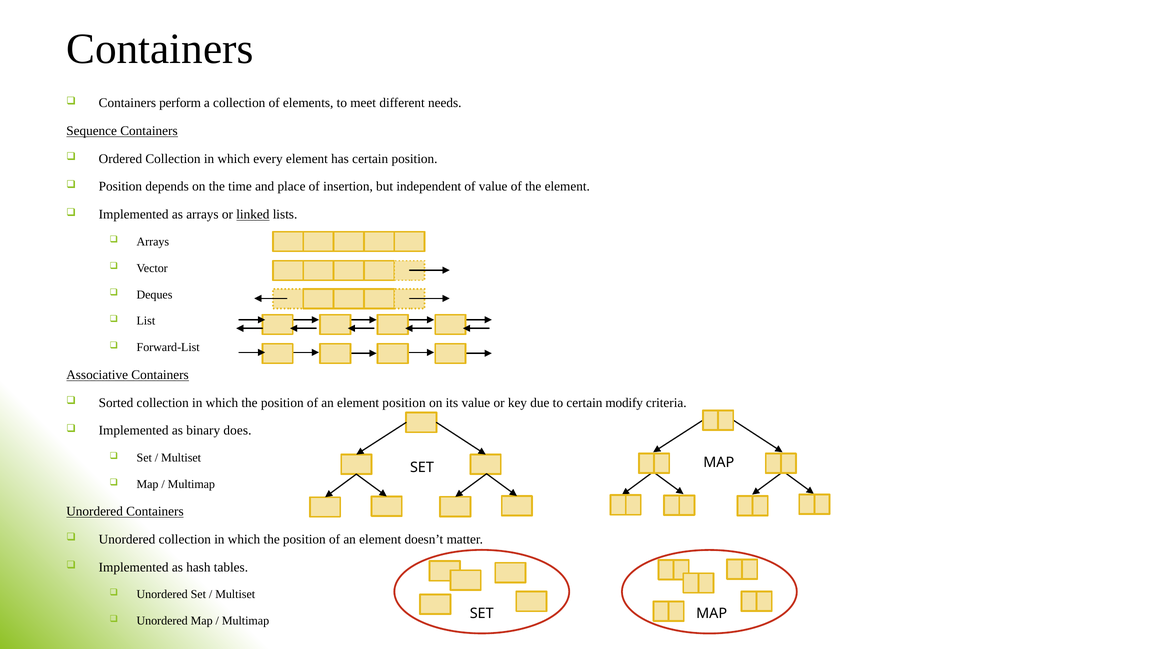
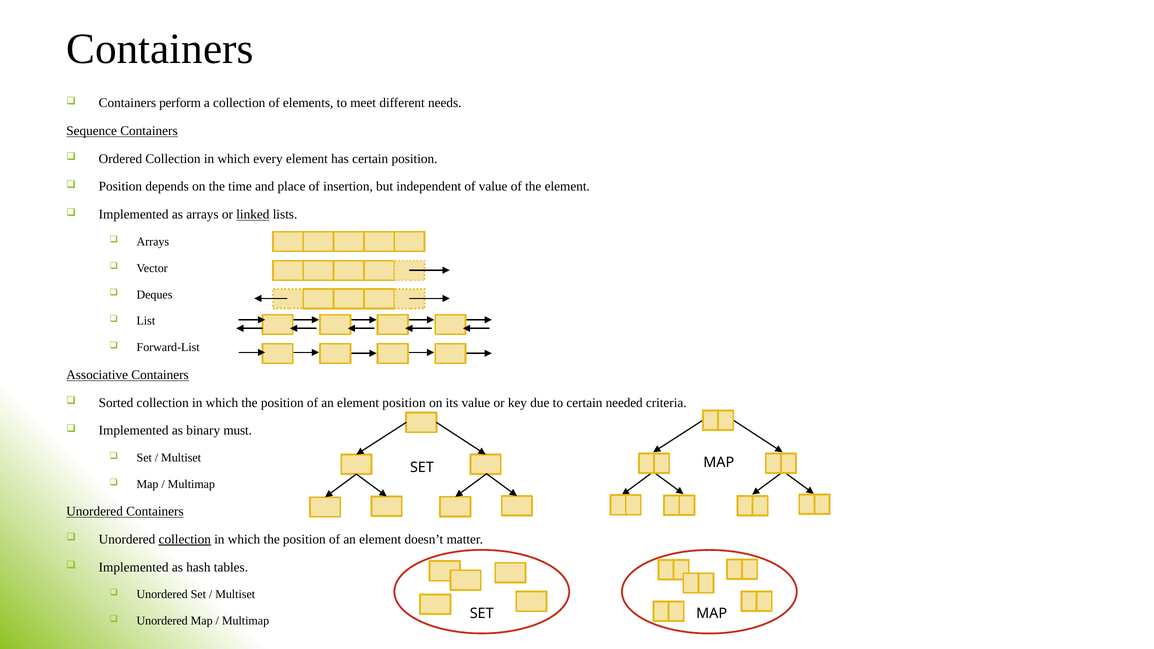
modify: modify -> needed
does: does -> must
collection at (185, 539) underline: none -> present
